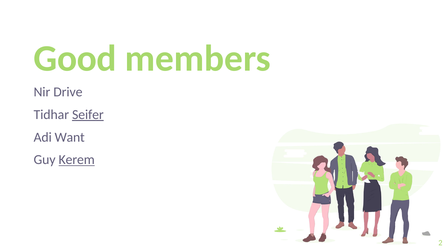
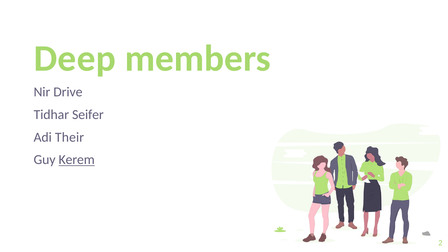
Good: Good -> Deep
Seifer underline: present -> none
Want: Want -> Their
